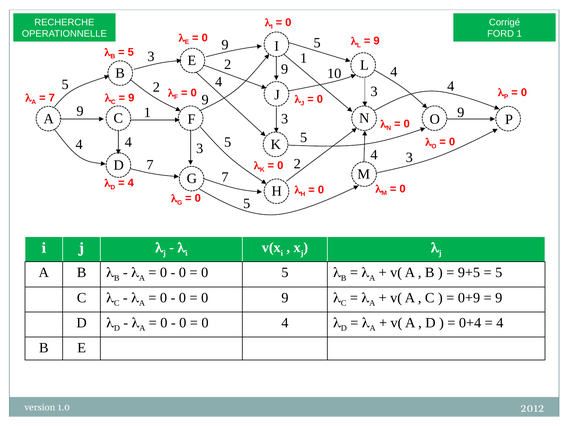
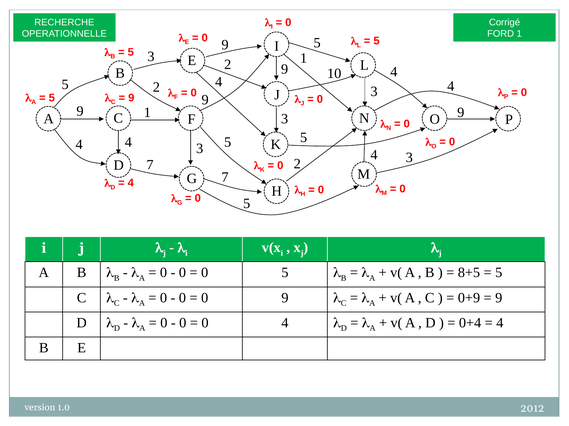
9 at (377, 41): 9 -> 5
7 at (52, 98): 7 -> 5
9+5: 9+5 -> 8+5
